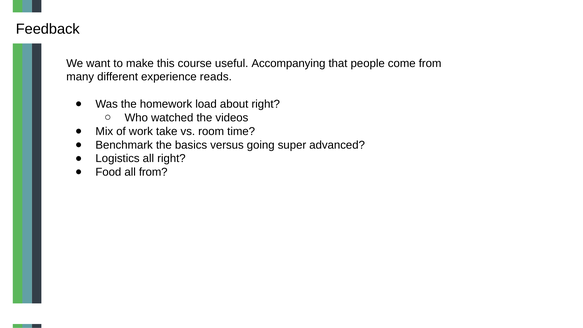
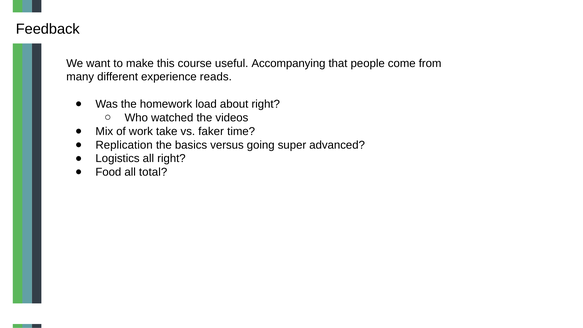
room: room -> faker
Benchmark: Benchmark -> Replication
all from: from -> total
